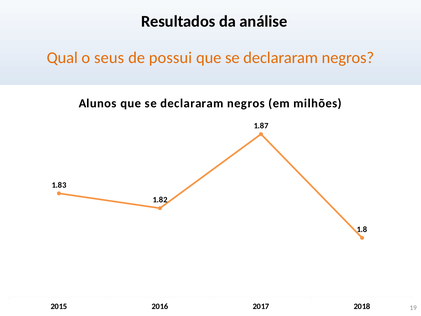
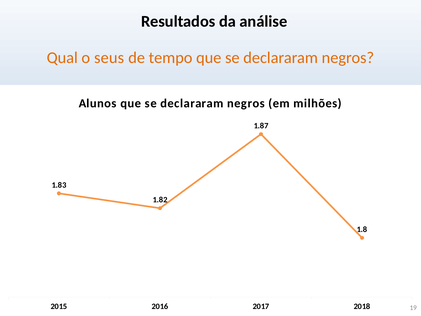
possui: possui -> tempo
